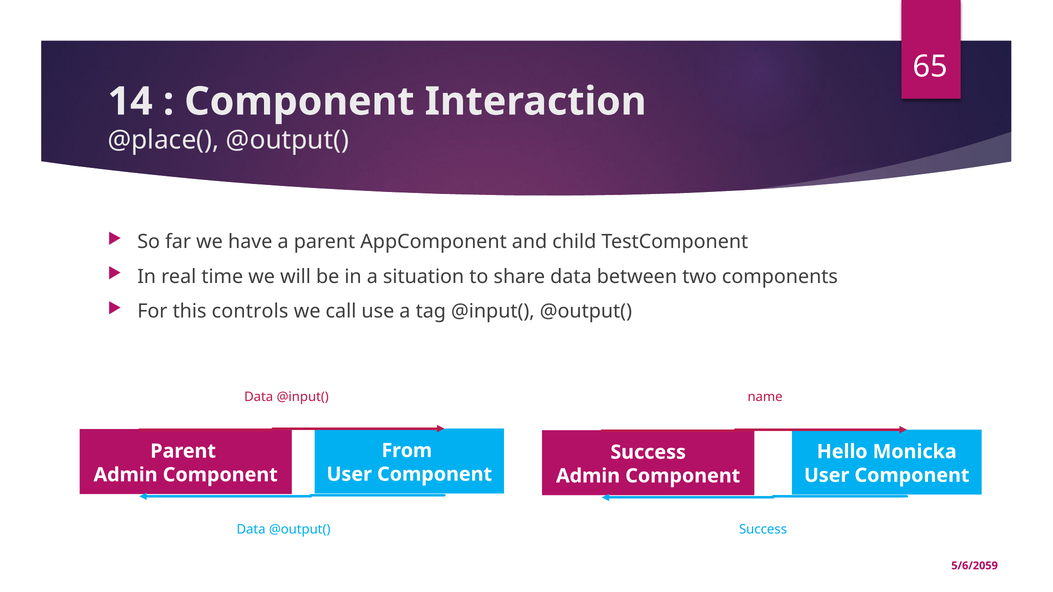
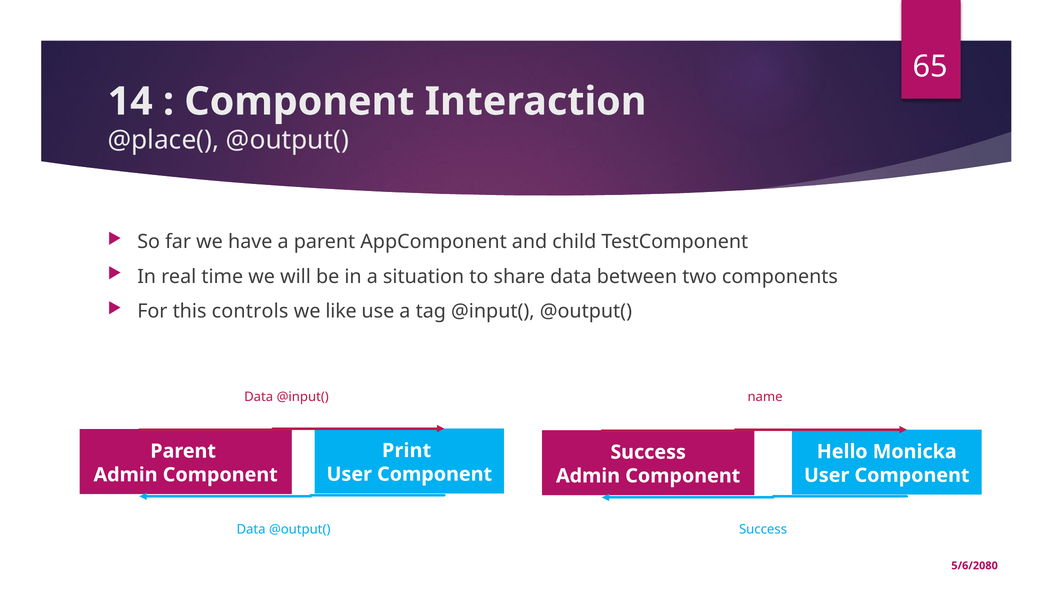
call: call -> like
From: From -> Print
5/6/2059: 5/6/2059 -> 5/6/2080
